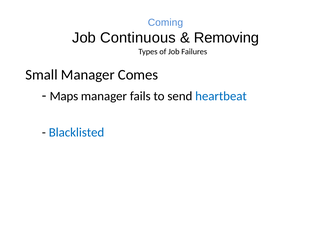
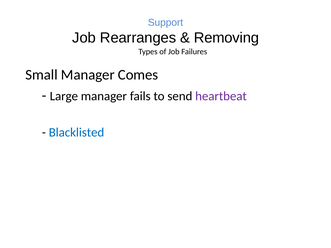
Coming: Coming -> Support
Continuous: Continuous -> Rearranges
Maps: Maps -> Large
heartbeat colour: blue -> purple
